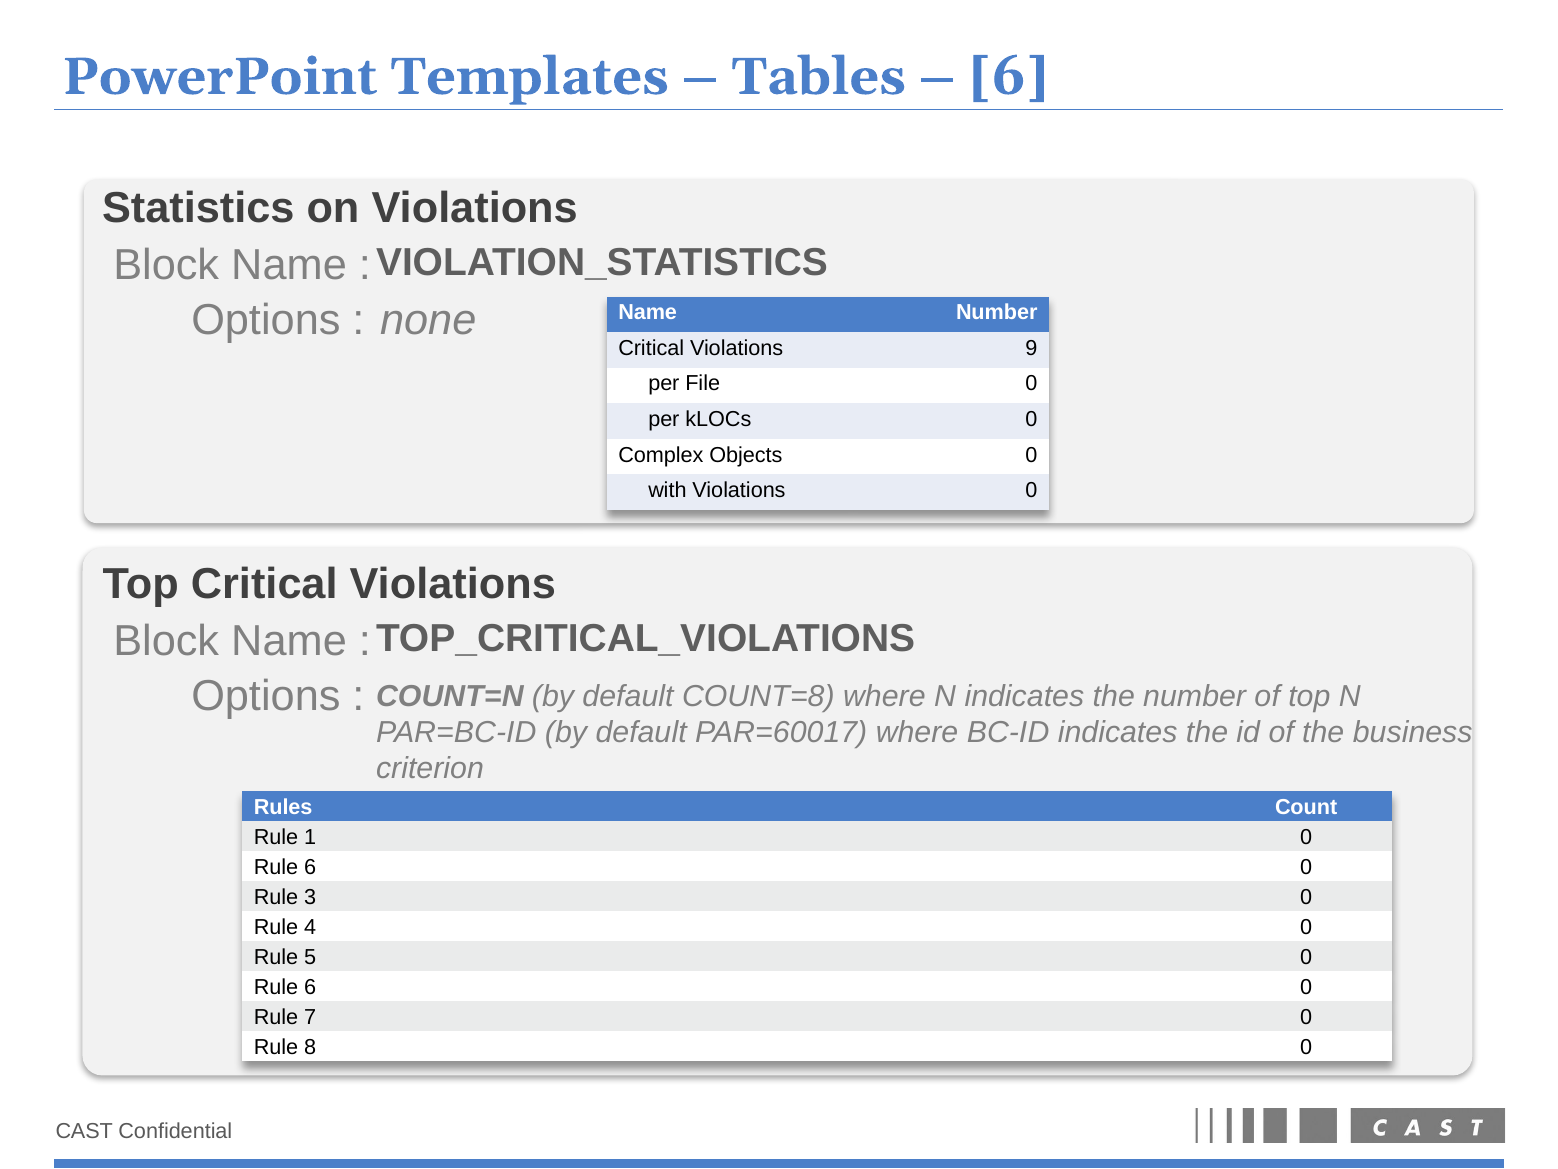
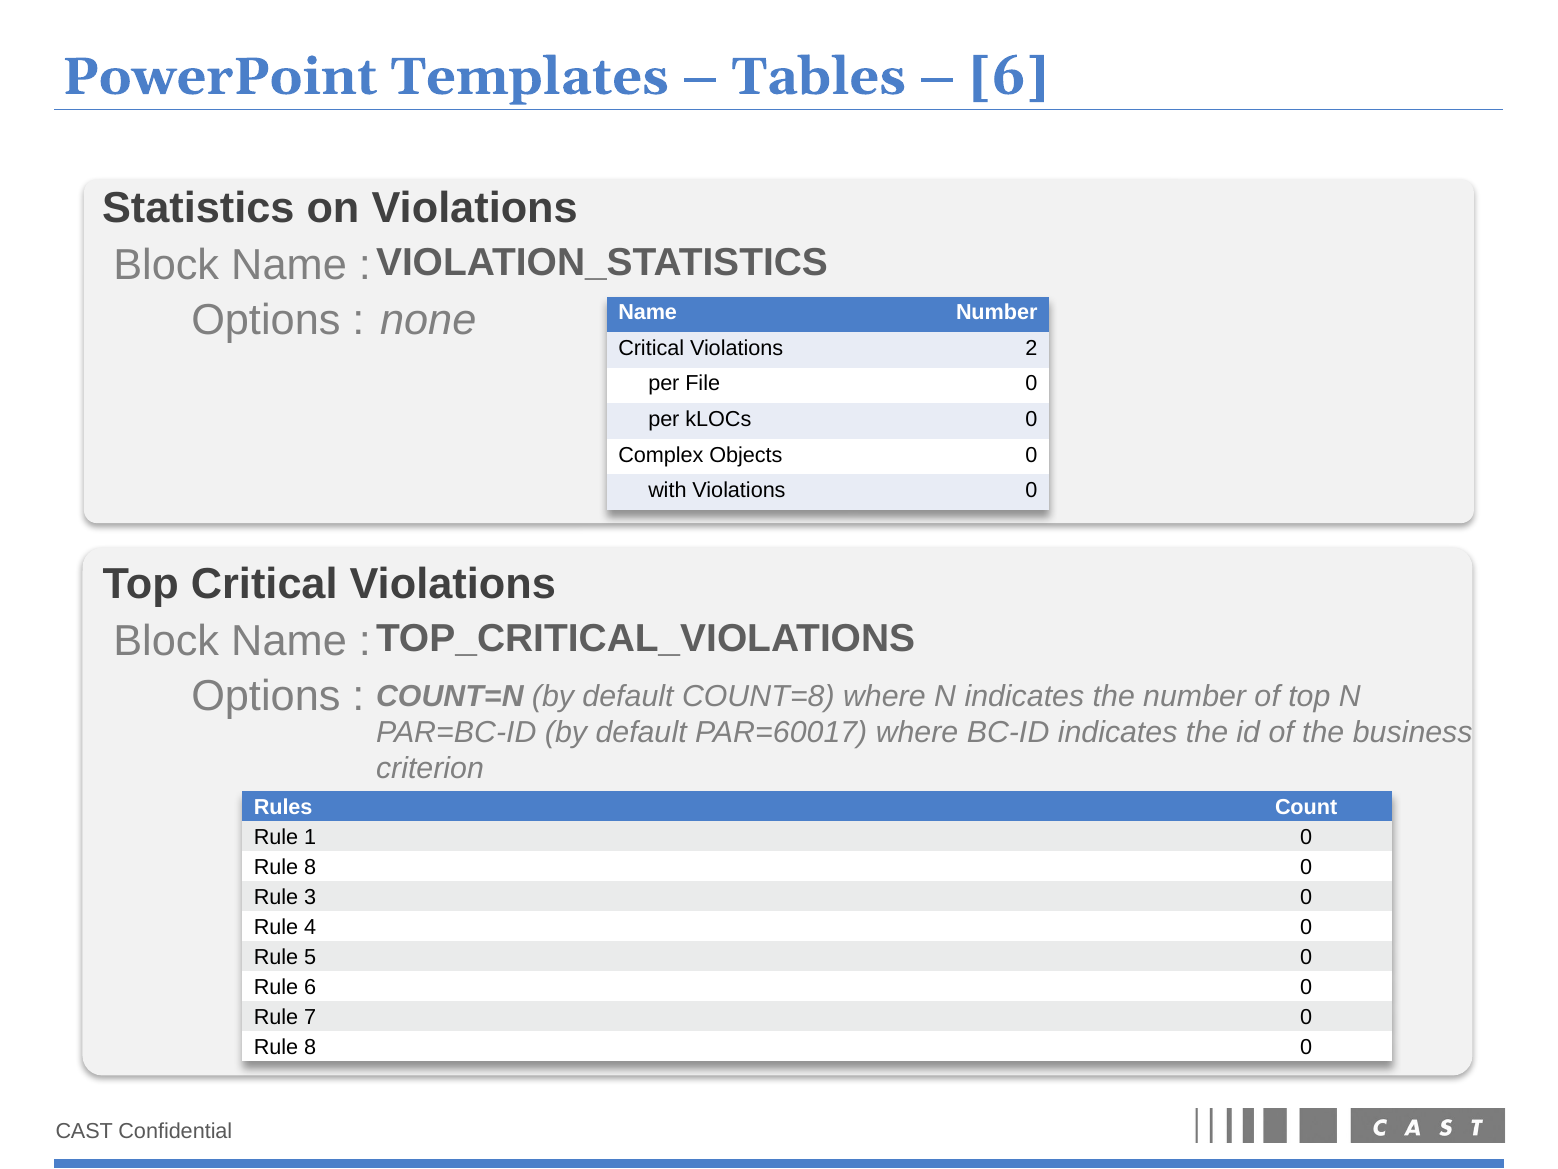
9: 9 -> 2
6 at (310, 867): 6 -> 8
